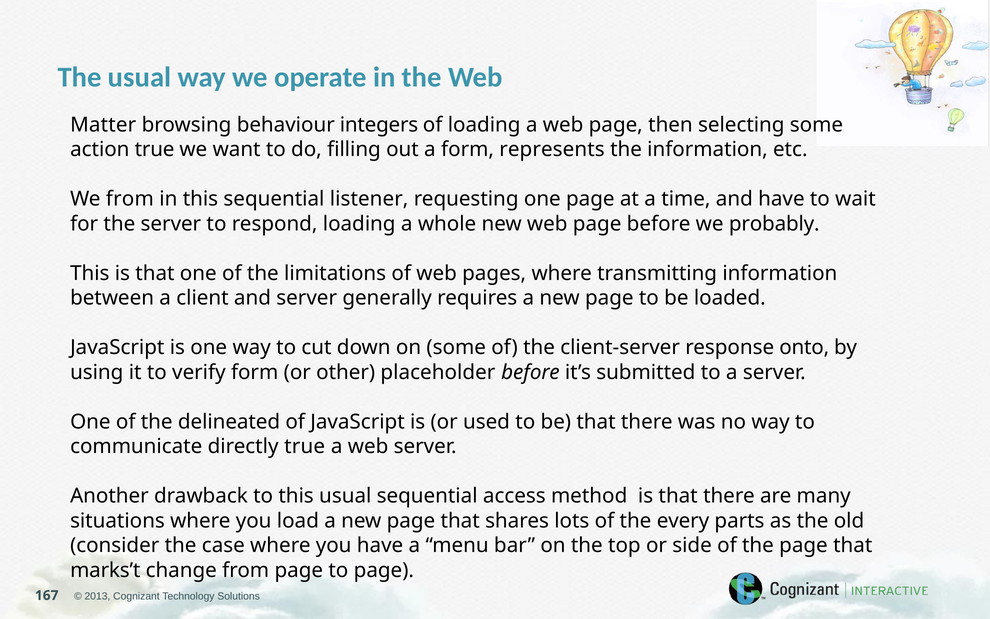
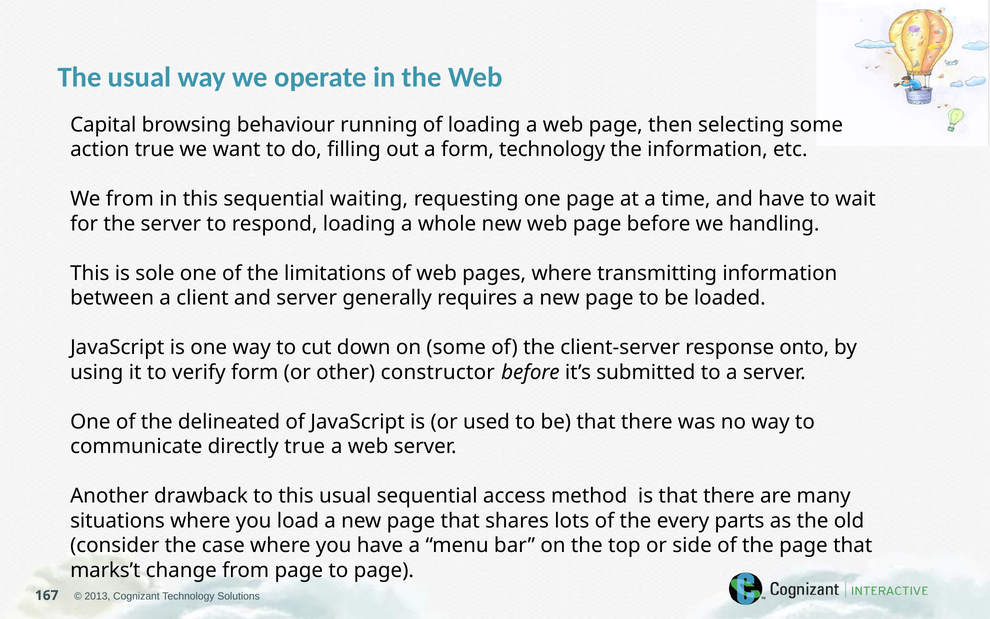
Matter: Matter -> Capital
integers: integers -> running
form represents: represents -> technology
listener: listener -> waiting
probably: probably -> handling
This is that: that -> sole
placeholder: placeholder -> constructor
